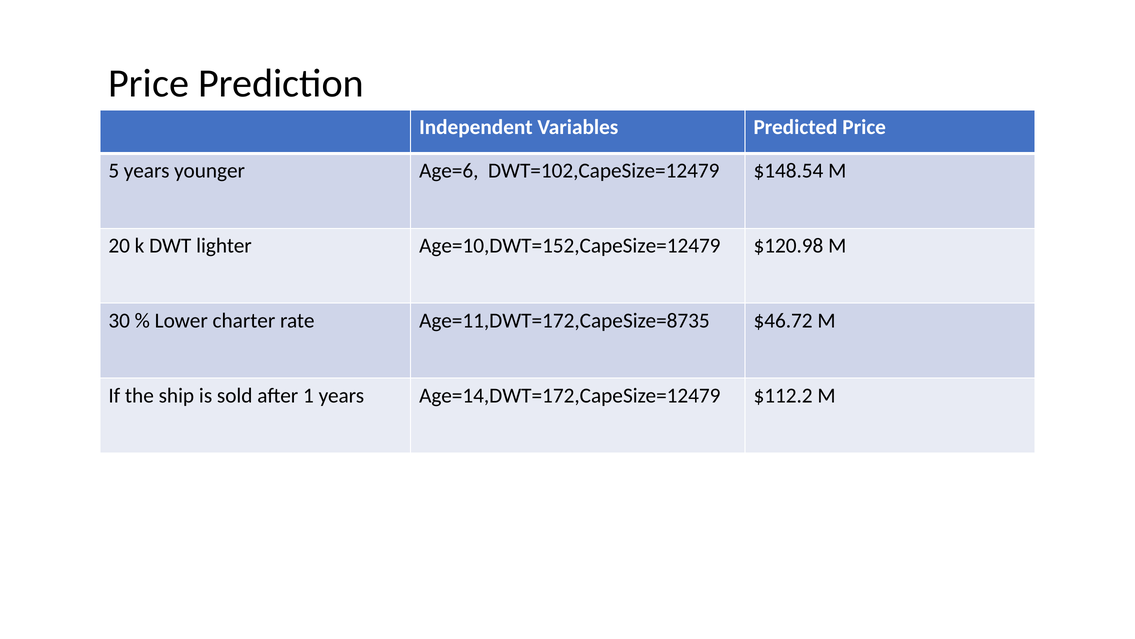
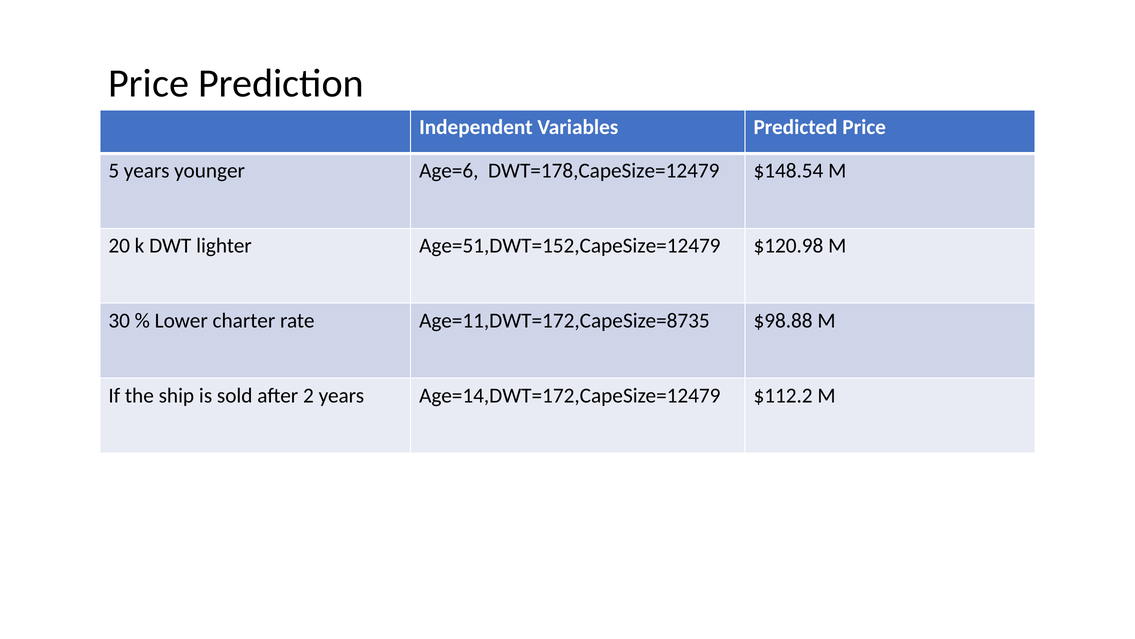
DWT=102,CapeSize=12479: DWT=102,CapeSize=12479 -> DWT=178,CapeSize=12479
Age=10,DWT=152,CapeSize=12479: Age=10,DWT=152,CapeSize=12479 -> Age=51,DWT=152,CapeSize=12479
$46.72: $46.72 -> $98.88
1: 1 -> 2
